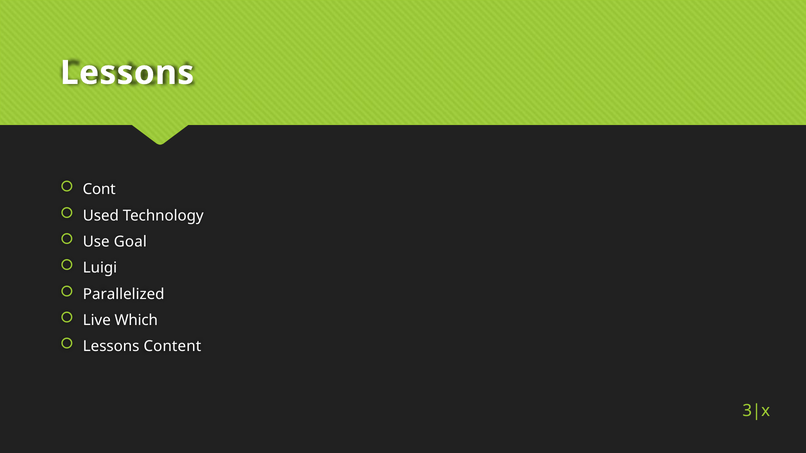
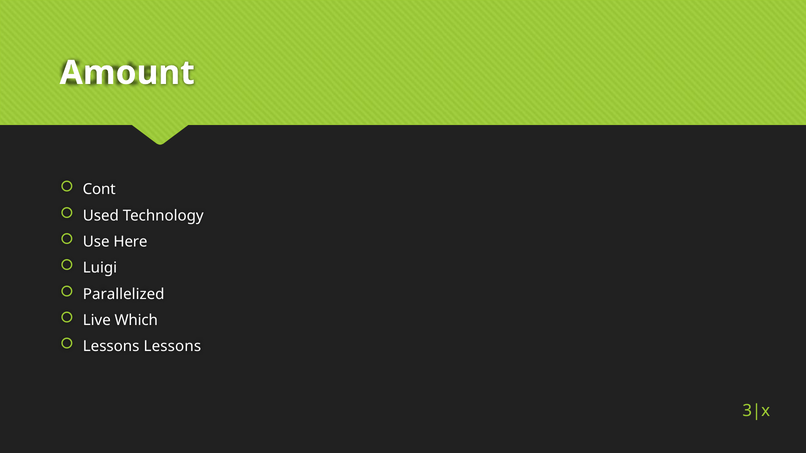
Lessons at (127, 73): Lessons -> Amount
Goal: Goal -> Here
Lessons Content: Content -> Lessons
